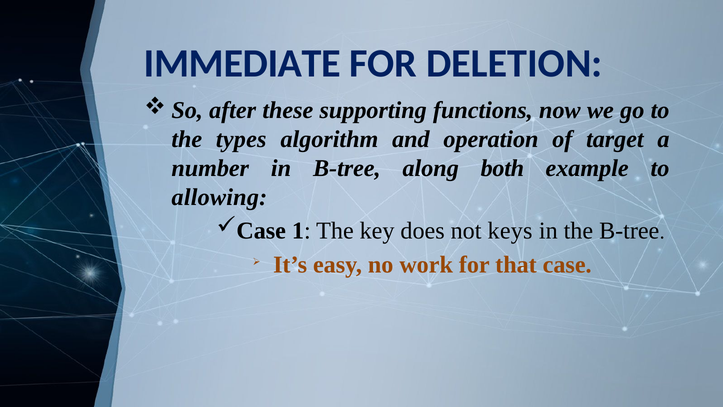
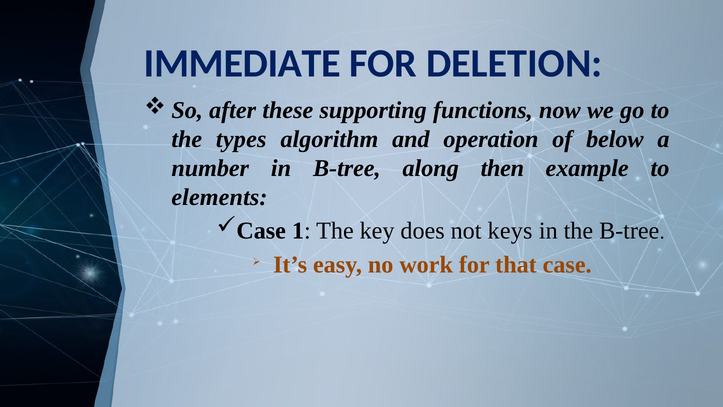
target: target -> below
both: both -> then
allowing: allowing -> elements
